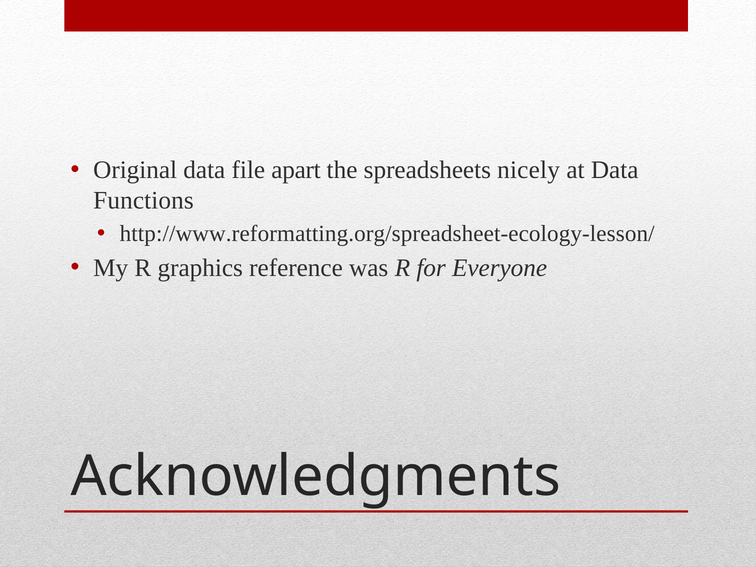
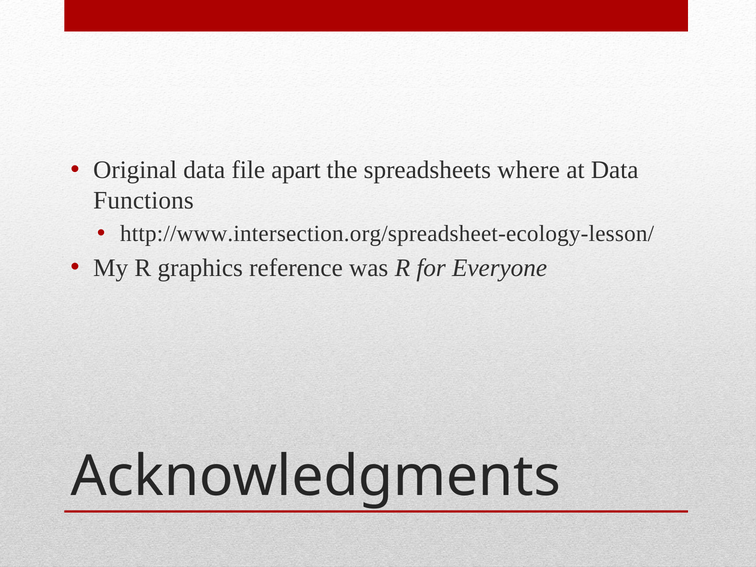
nicely: nicely -> where
http://www.reformatting.org/spreadsheet-ecology-lesson/: http://www.reformatting.org/spreadsheet-ecology-lesson/ -> http://www.intersection.org/spreadsheet-ecology-lesson/
